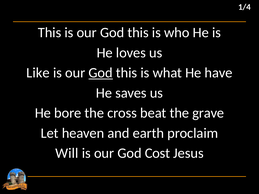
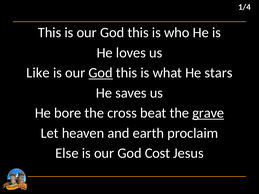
have: have -> stars
grave underline: none -> present
Will: Will -> Else
